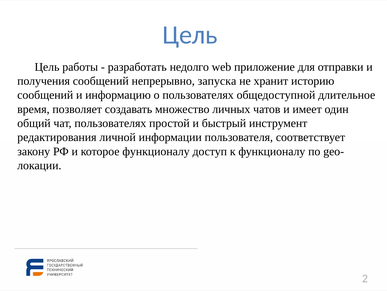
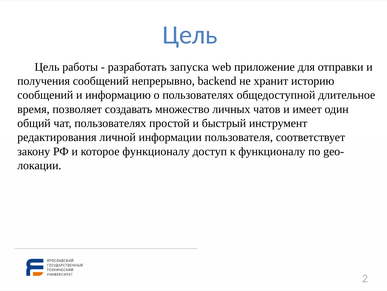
недолго: недолго -> запуска
запуска: запуска -> backend
